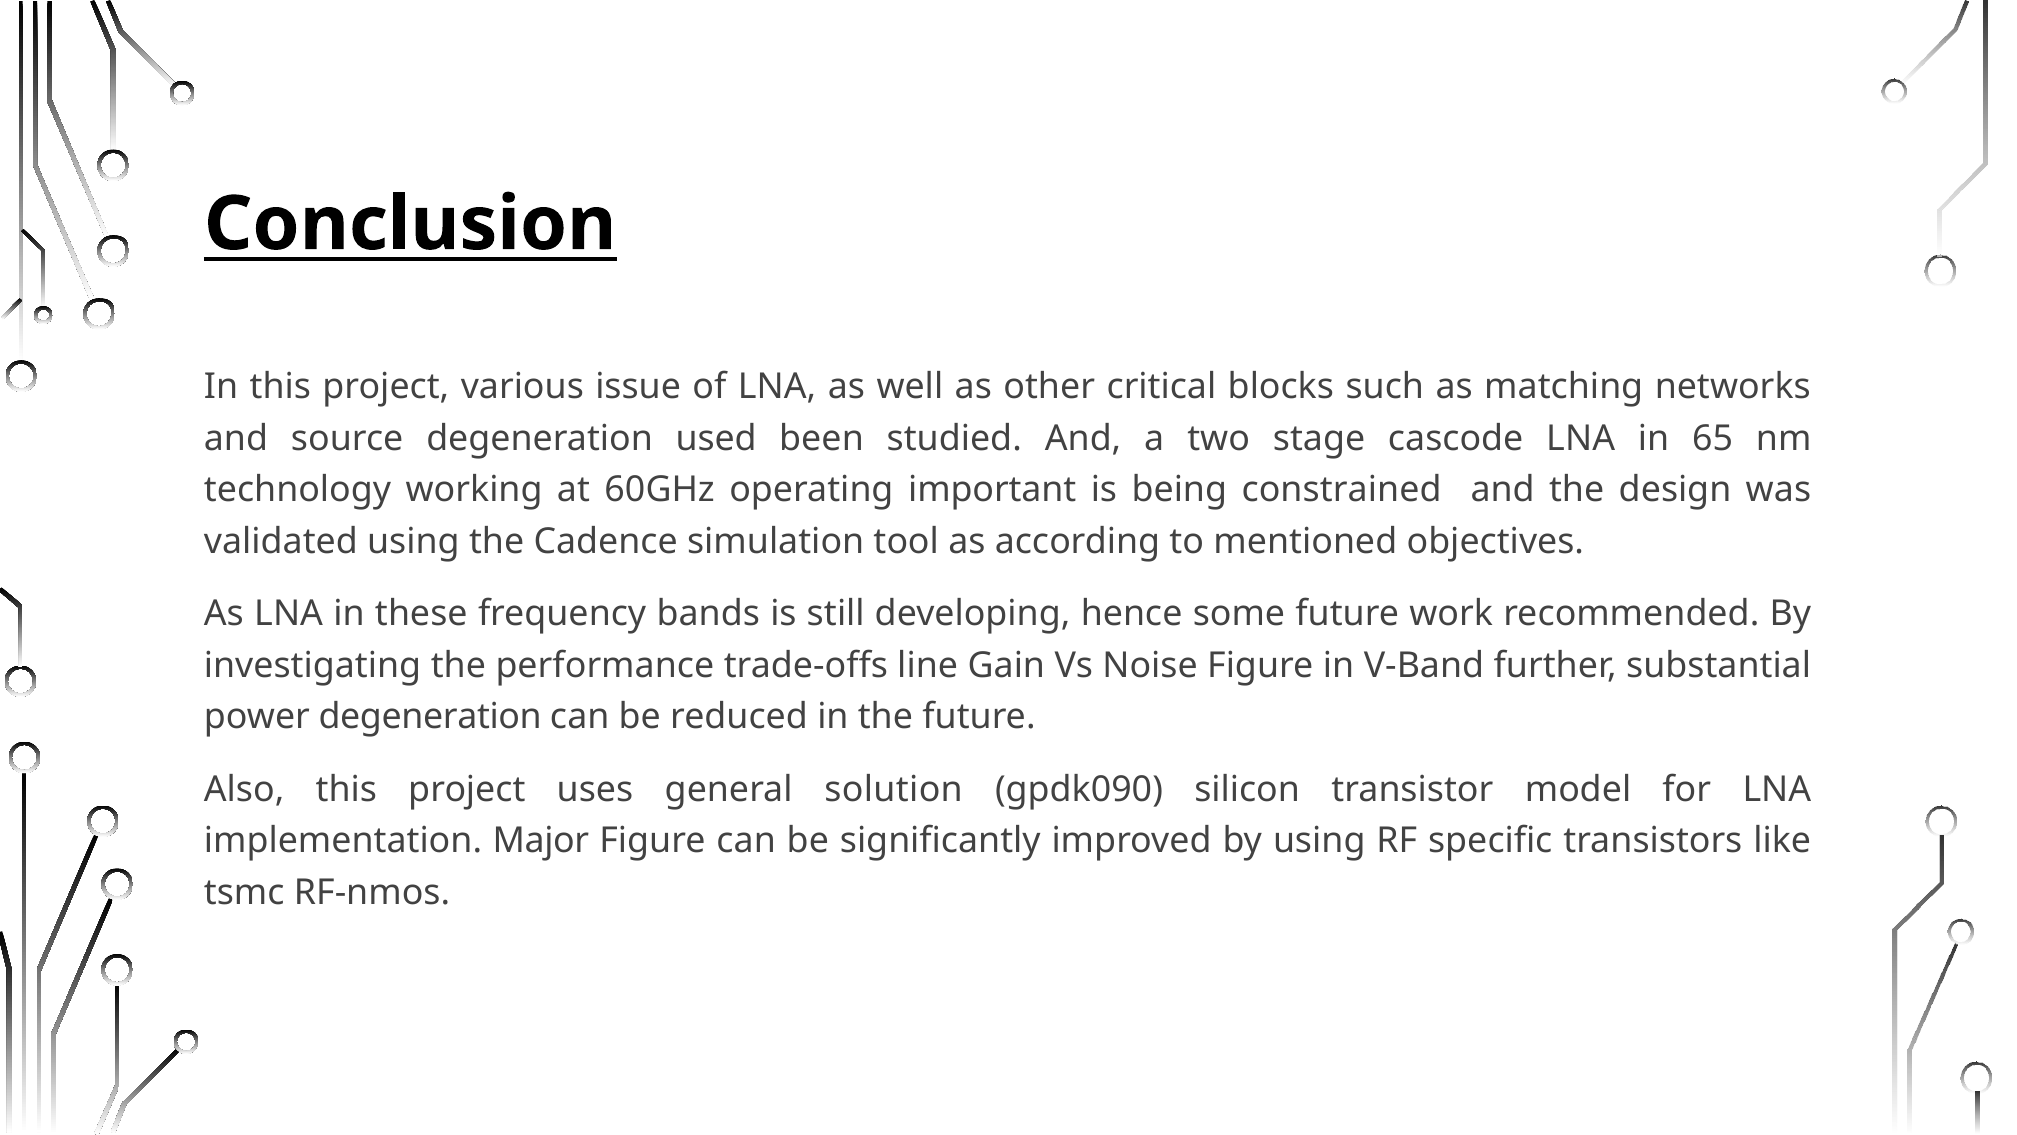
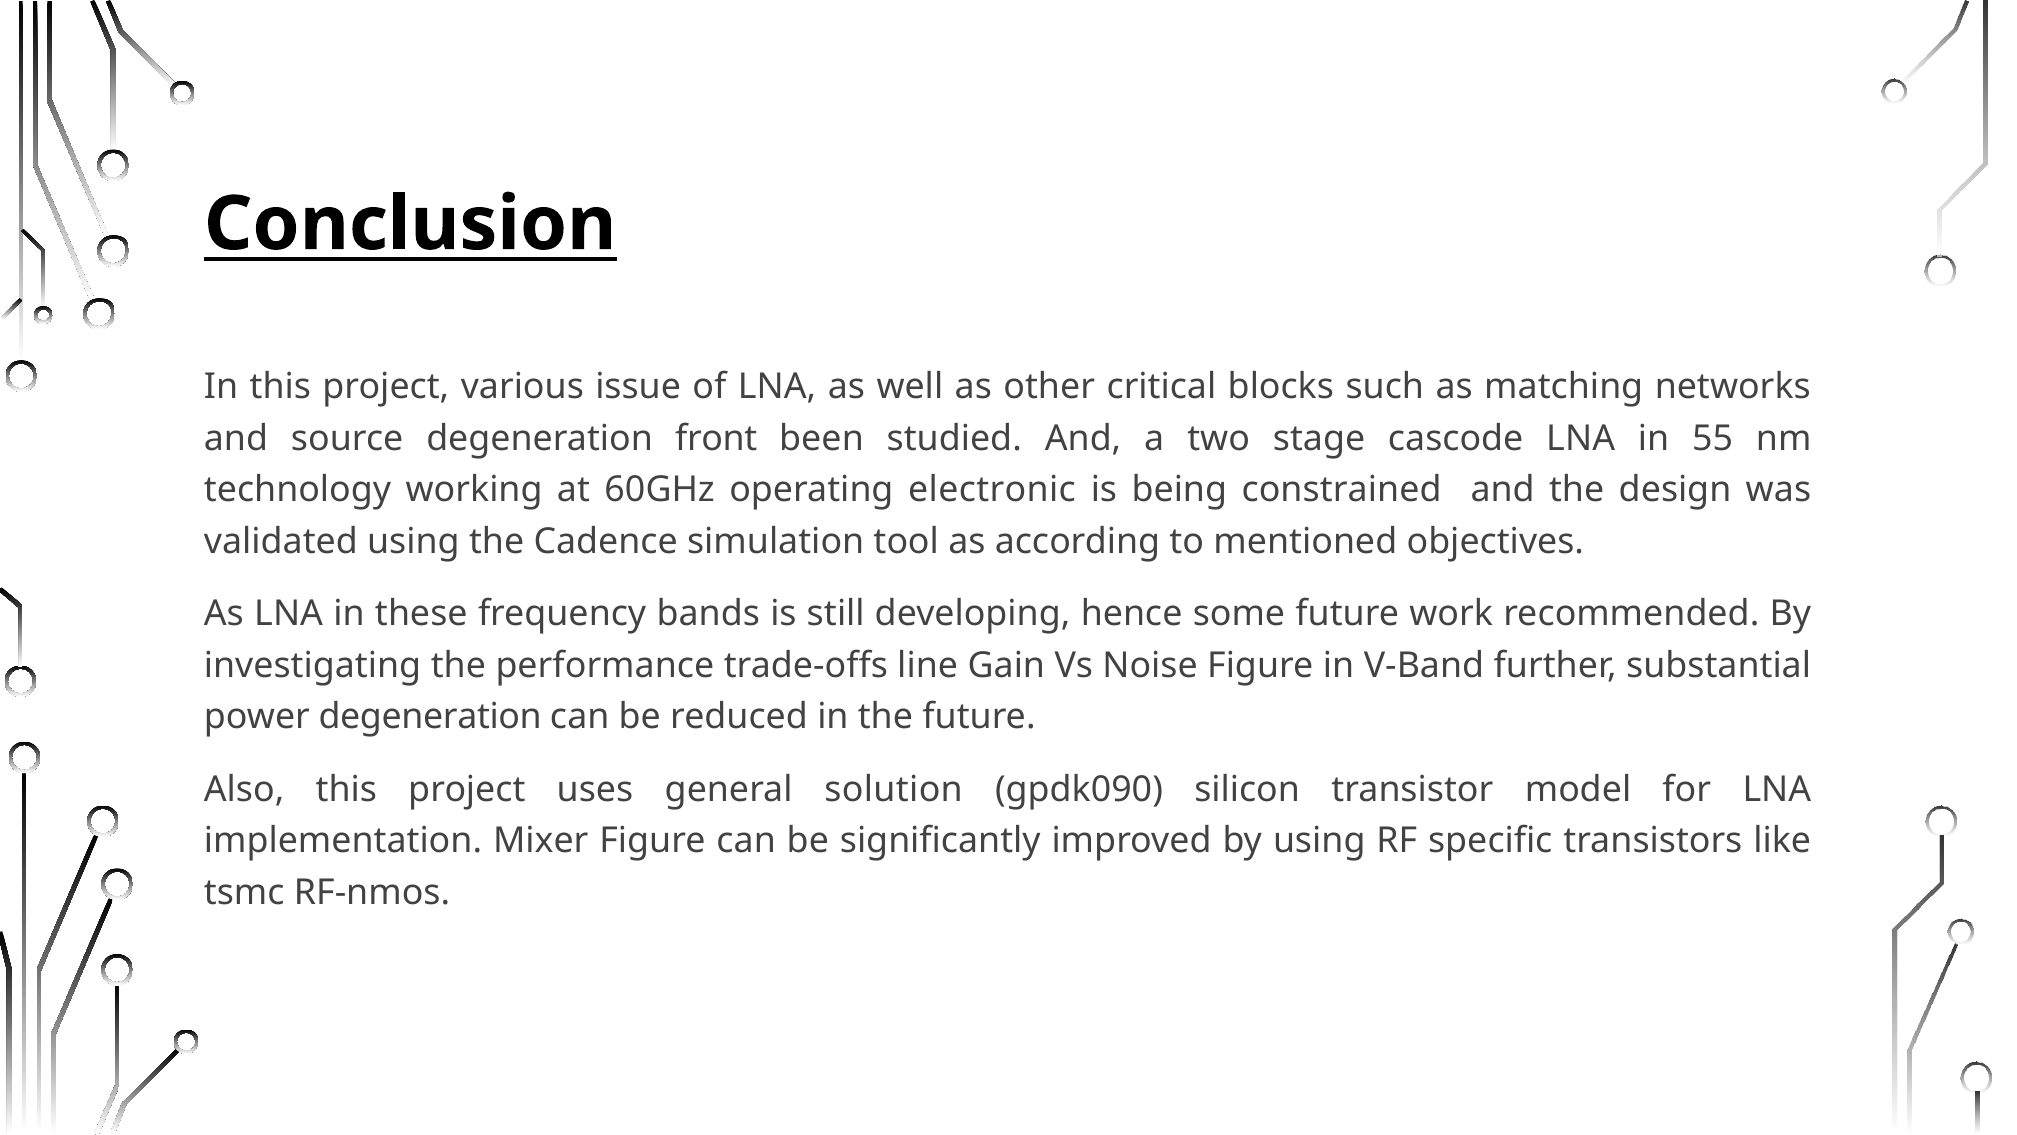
used: used -> front
65: 65 -> 55
important: important -> electronic
Major: Major -> Mixer
